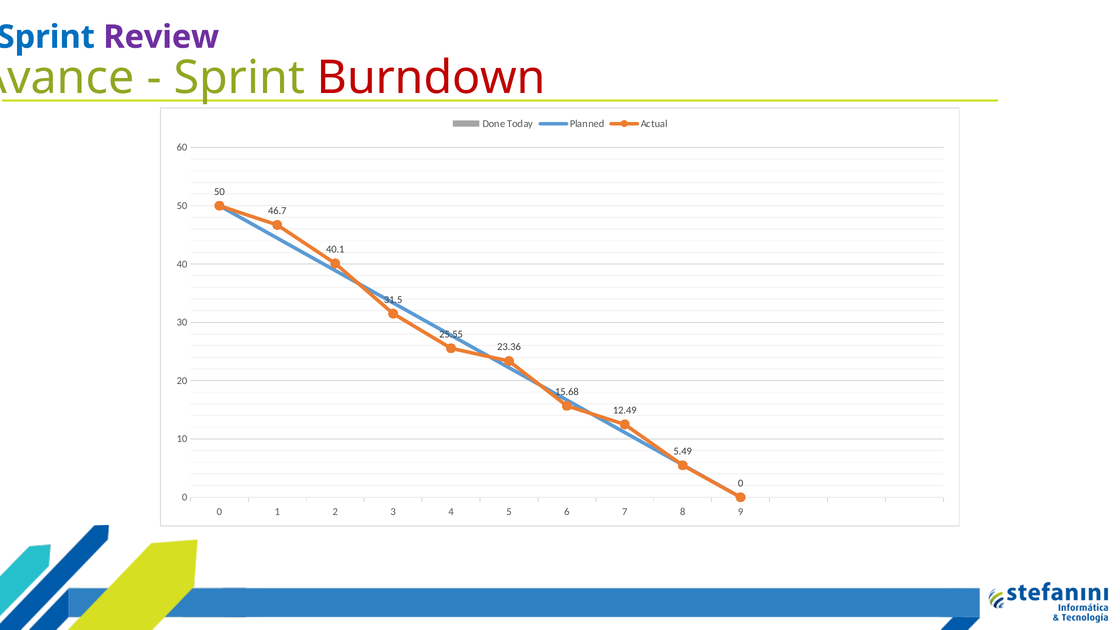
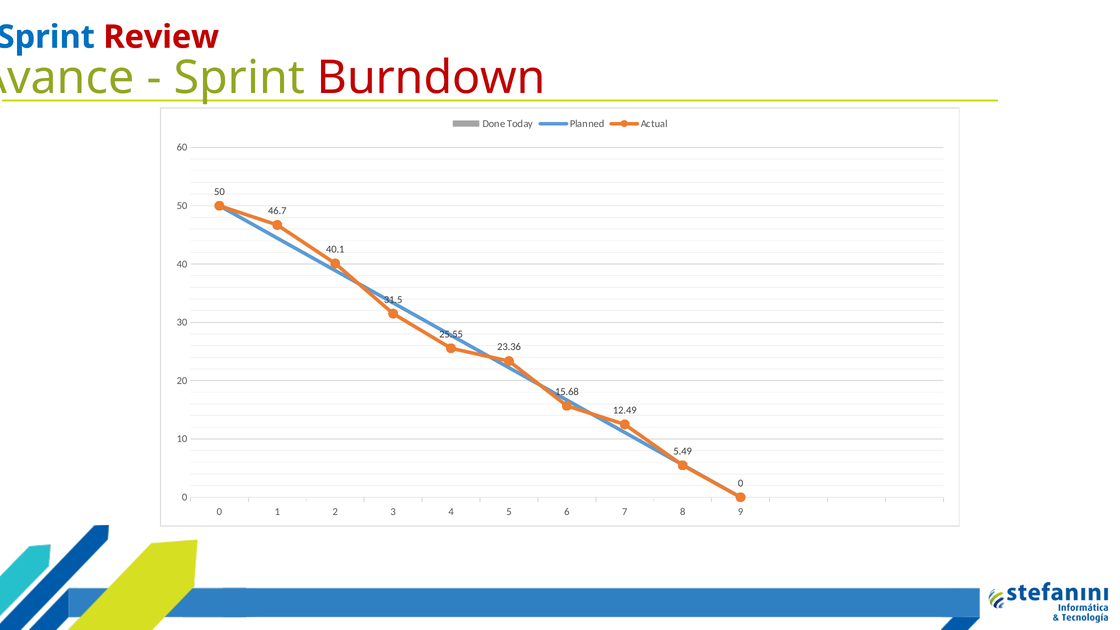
Review colour: purple -> red
